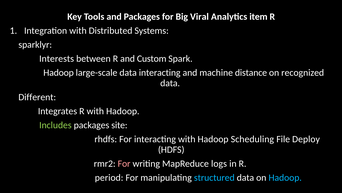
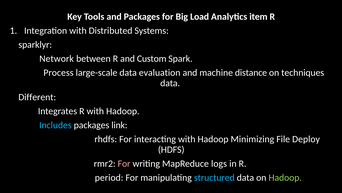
Viral: Viral -> Load
Interests: Interests -> Network
Hadoop at (59, 73): Hadoop -> Process
data interacting: interacting -> evaluation
recognized: recognized -> techniques
Includes colour: light green -> light blue
site: site -> link
Scheduling: Scheduling -> Minimizing
Hadoop at (285, 177) colour: light blue -> light green
